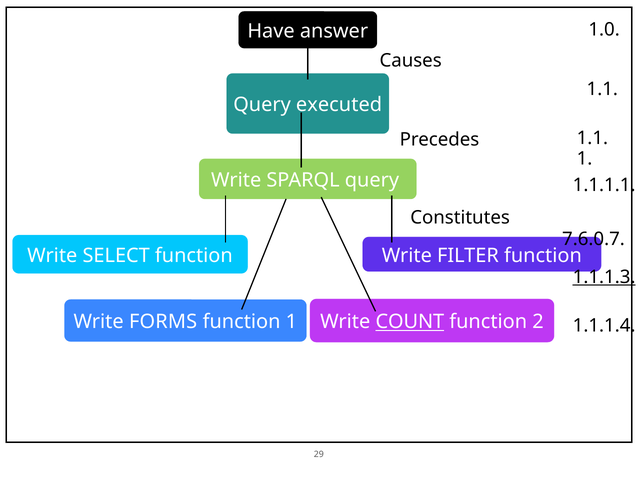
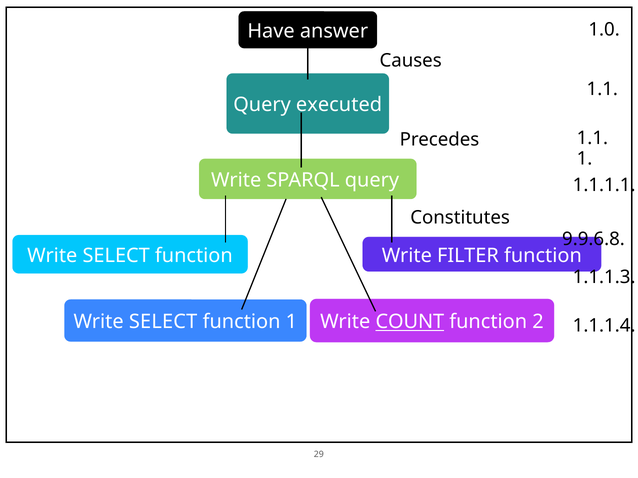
7.6.0.7: 7.6.0.7 -> 9.9.6.8
1.1.1.3 underline: present -> none
FORMS at (163, 322): FORMS -> SELECT
